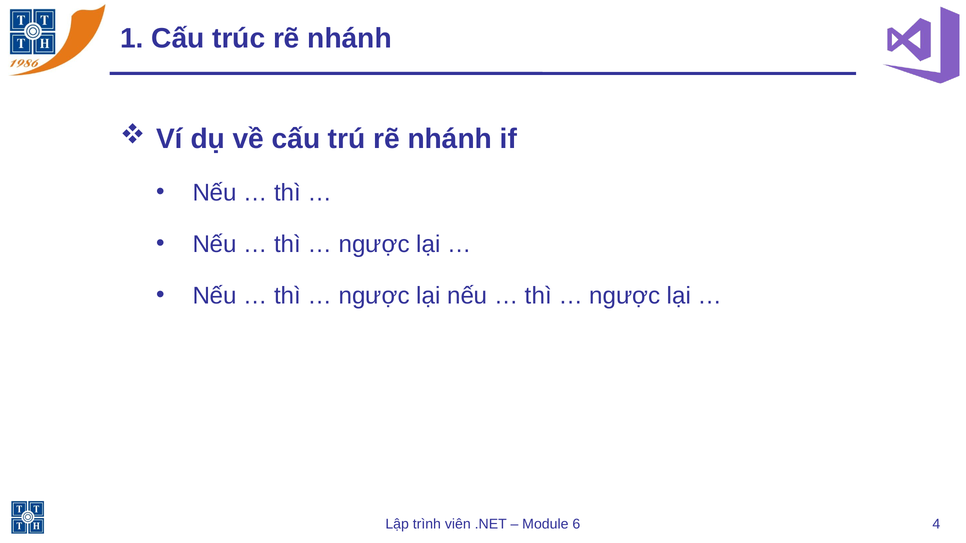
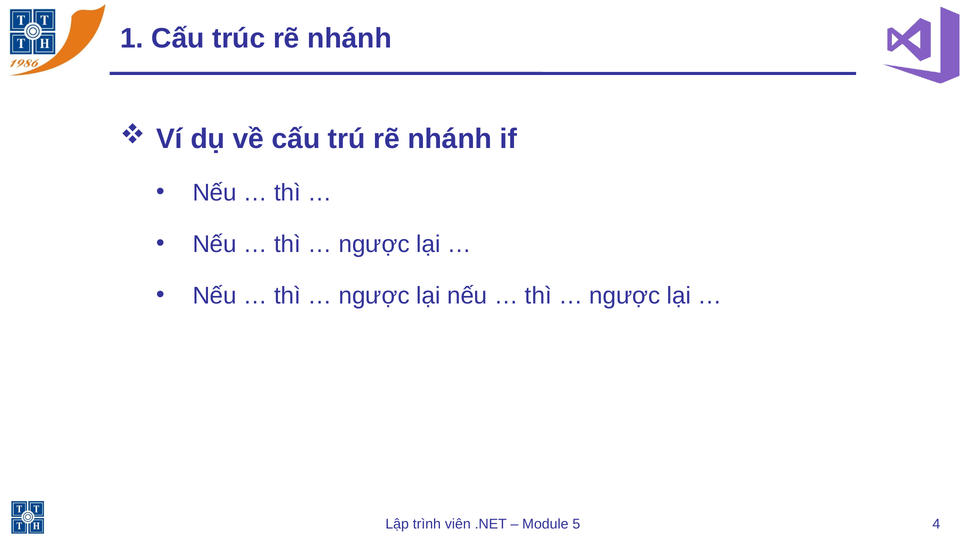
6: 6 -> 5
